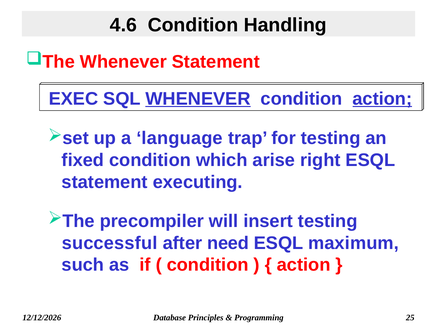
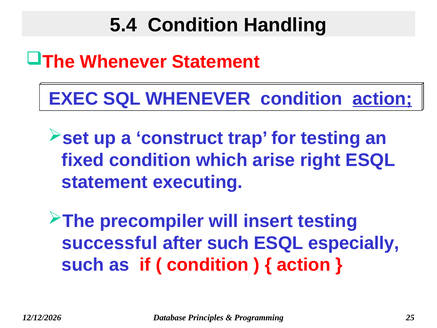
4.6: 4.6 -> 5.4
WHENEVER at (198, 99) underline: present -> none
language: language -> construct
after need: need -> such
maximum: maximum -> especially
